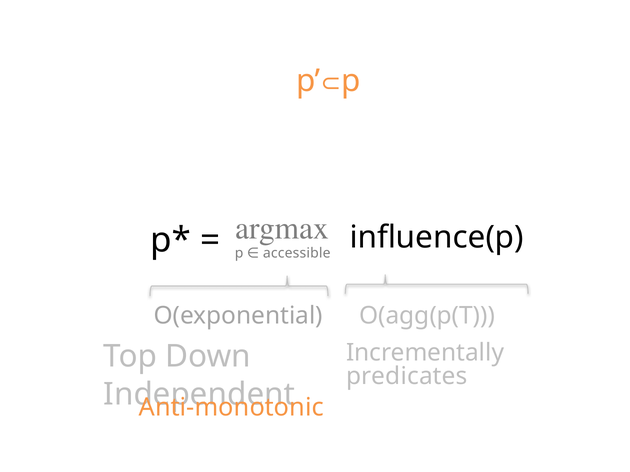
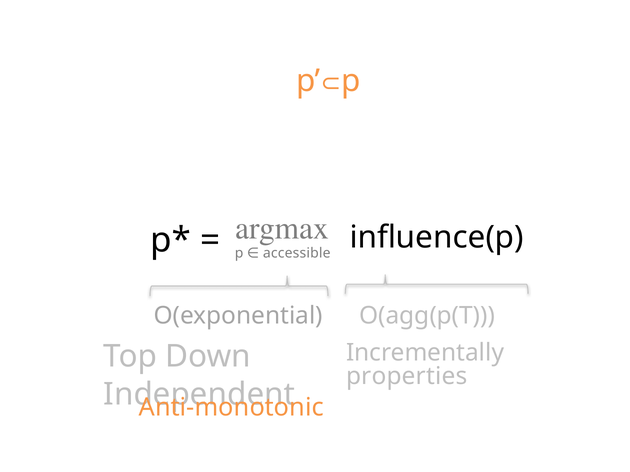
predicates: predicates -> properties
